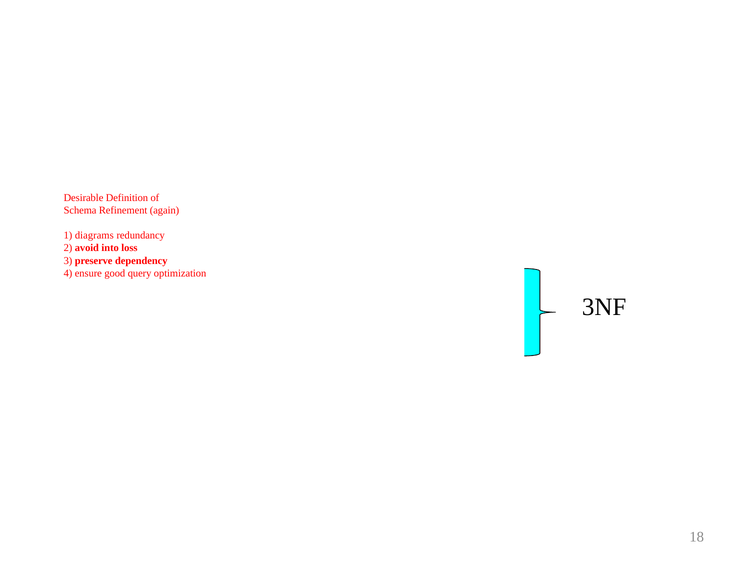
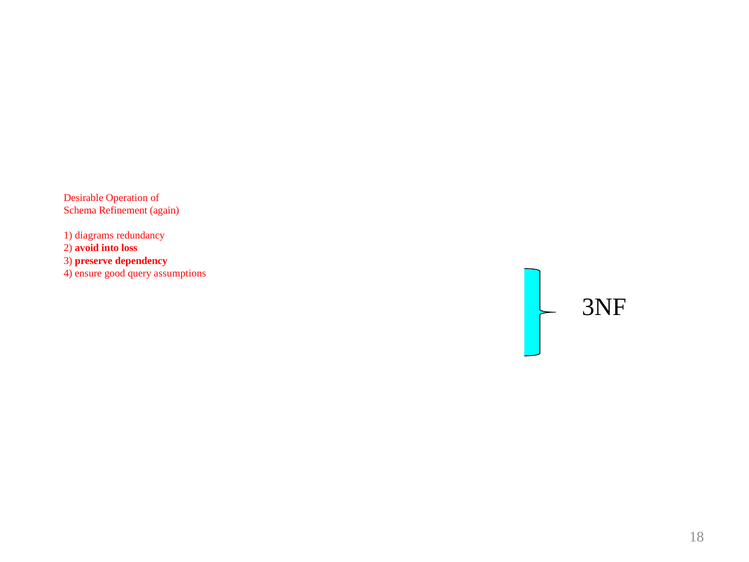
Definition: Definition -> Operation
optimization: optimization -> assumptions
